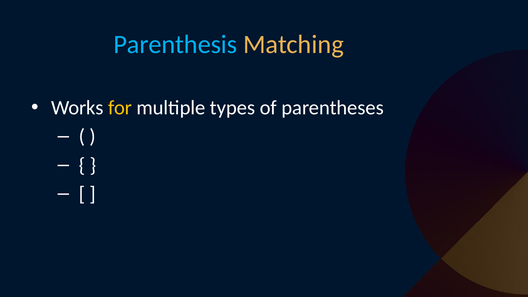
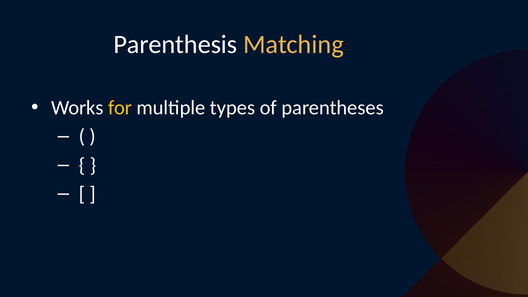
Parenthesis colour: light blue -> white
